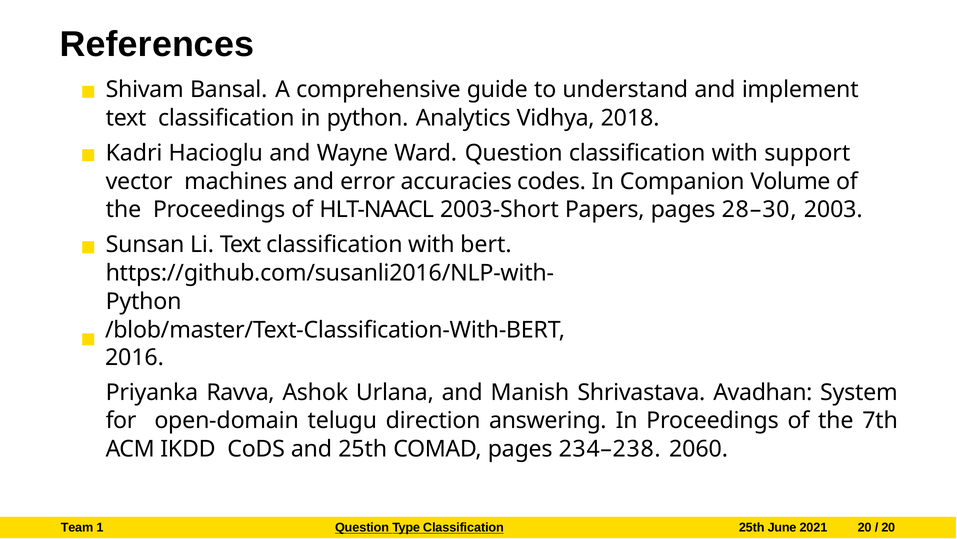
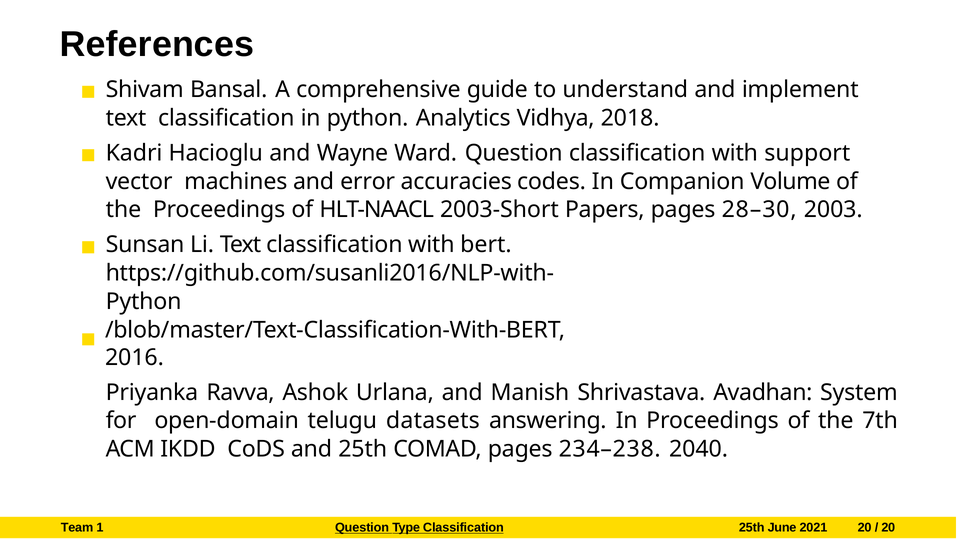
direction: direction -> datasets
2060: 2060 -> 2040
